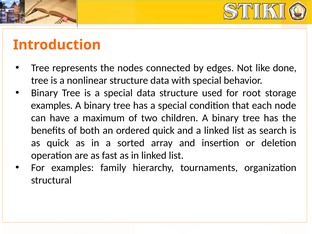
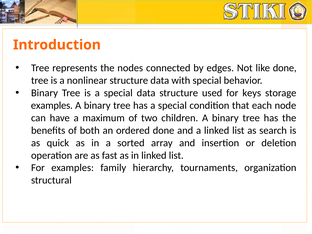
root: root -> keys
ordered quick: quick -> done
